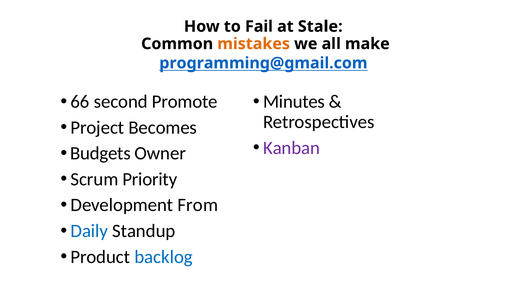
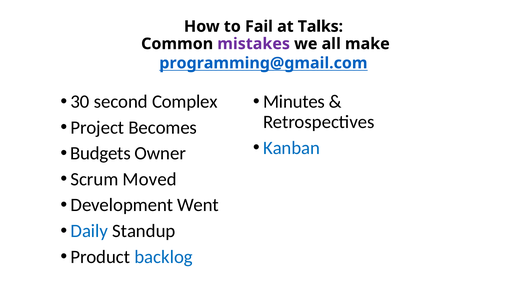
Stale: Stale -> Talks
mistakes colour: orange -> purple
66: 66 -> 30
Promote: Promote -> Complex
Kanban colour: purple -> blue
Priority: Priority -> Moved
From: From -> Went
